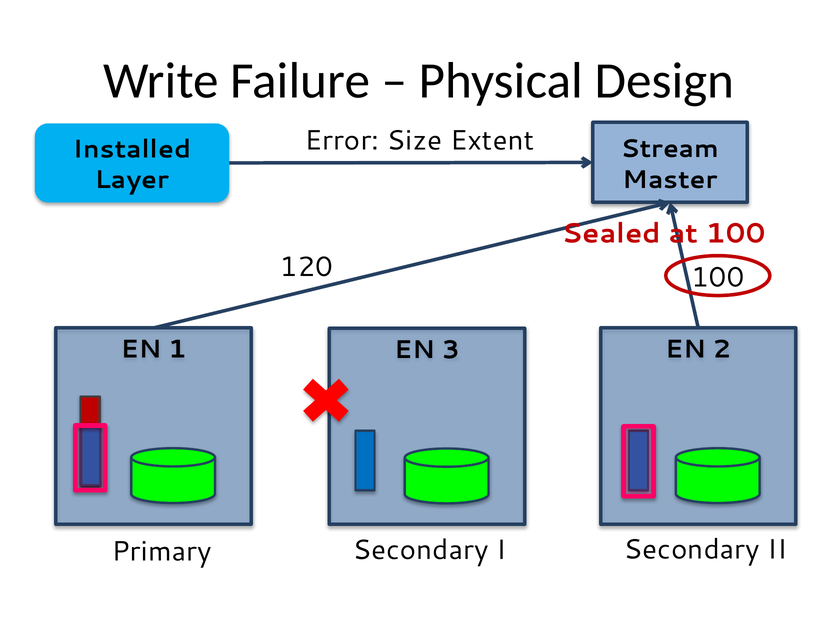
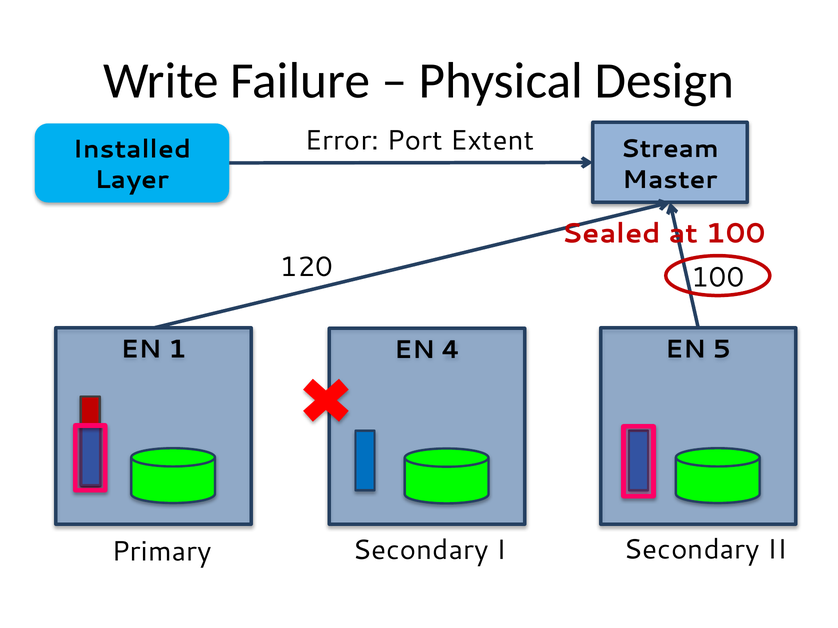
Size: Size -> Port
2: 2 -> 5
3: 3 -> 4
